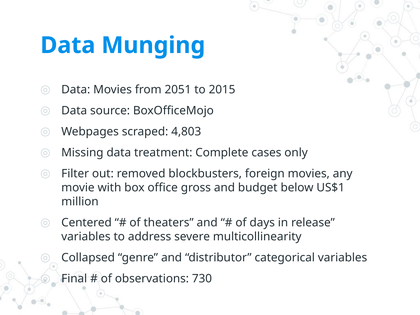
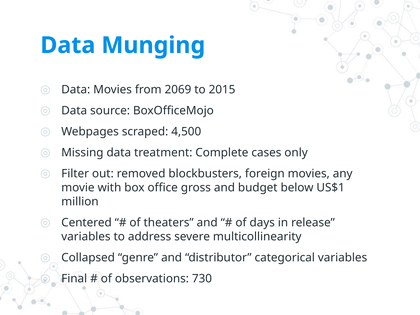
2051: 2051 -> 2069
4,803: 4,803 -> 4,500
